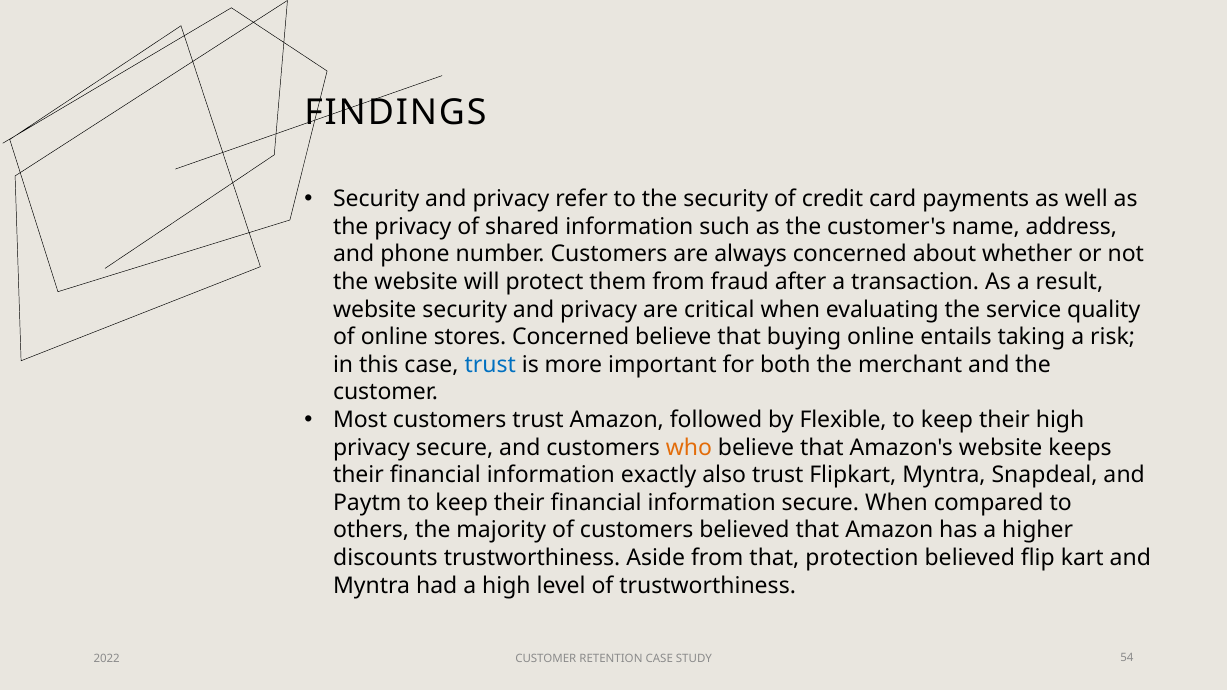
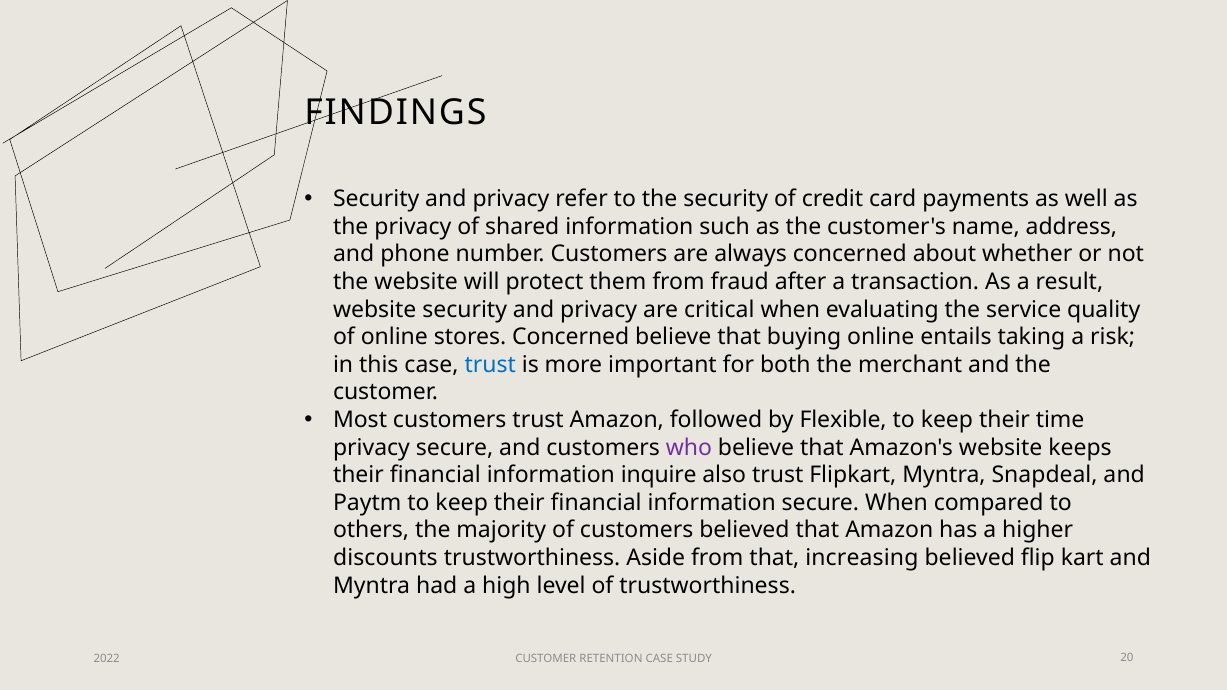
their high: high -> time
who colour: orange -> purple
exactly: exactly -> inquire
protection: protection -> increasing
54: 54 -> 20
